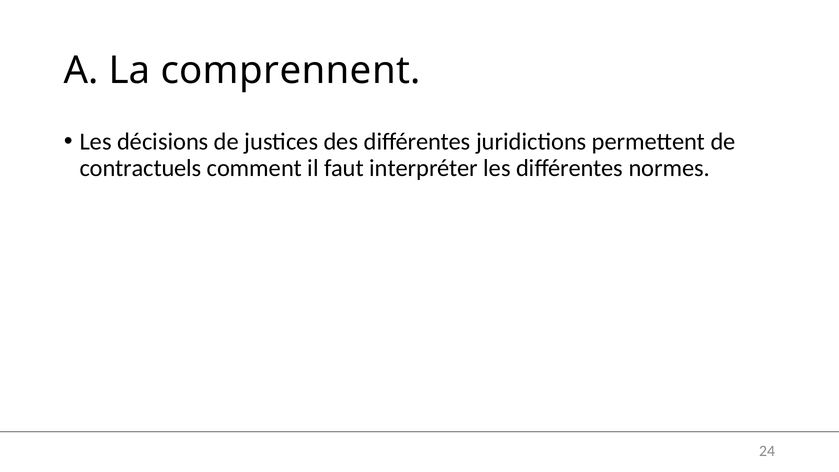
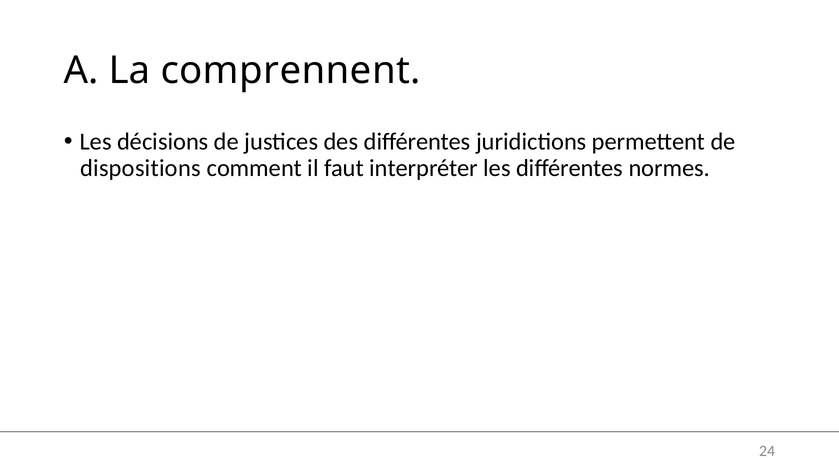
contractuels: contractuels -> dispositions
